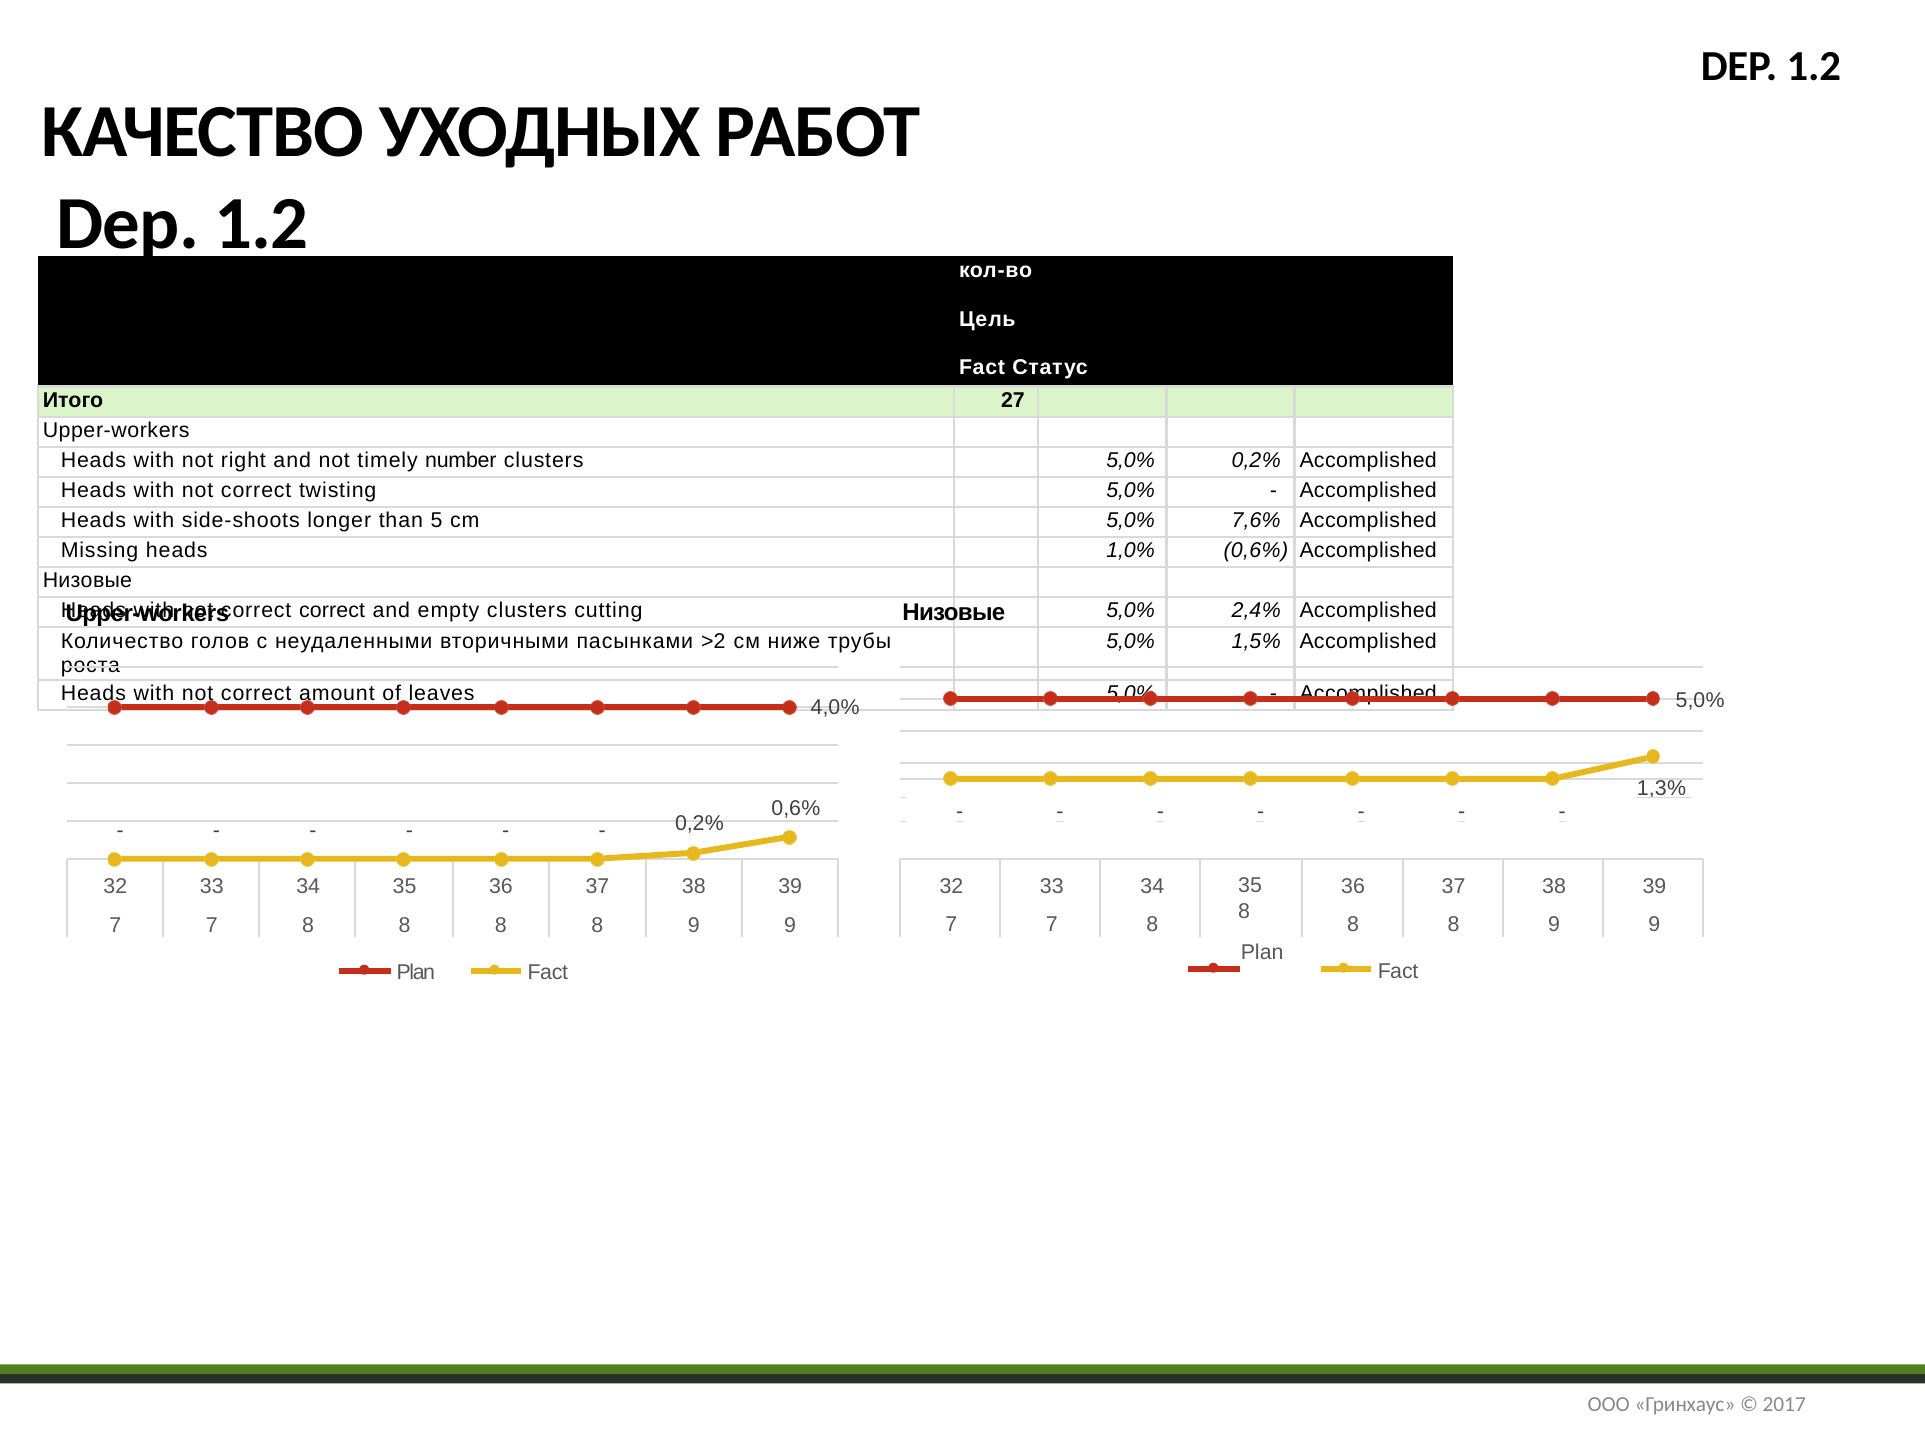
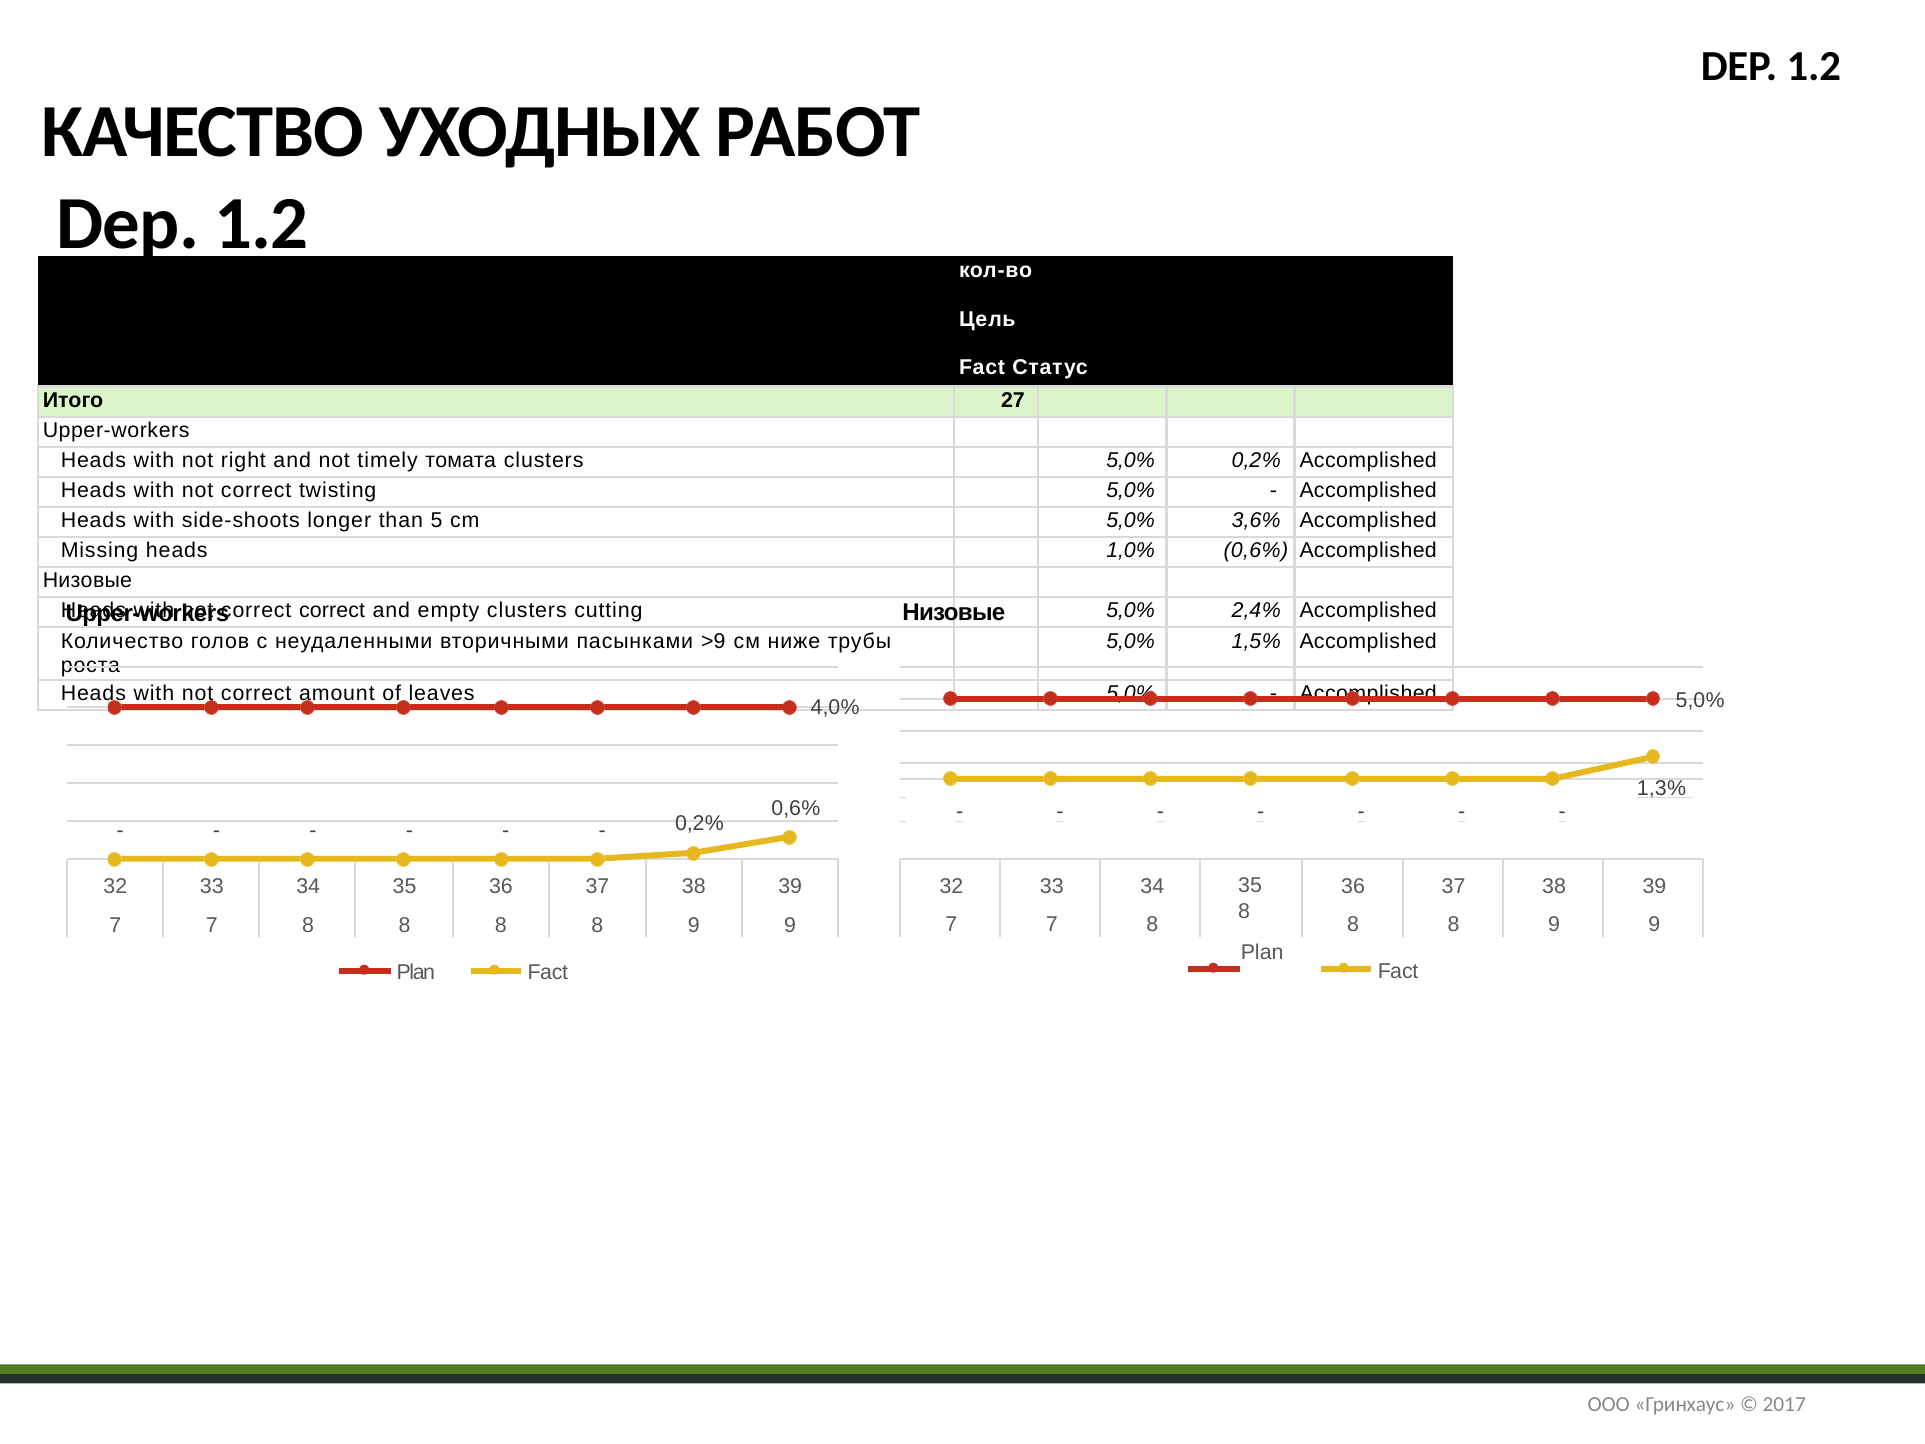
number: number -> томата
7,6%: 7,6% -> 3,6%
>2: >2 -> >9
